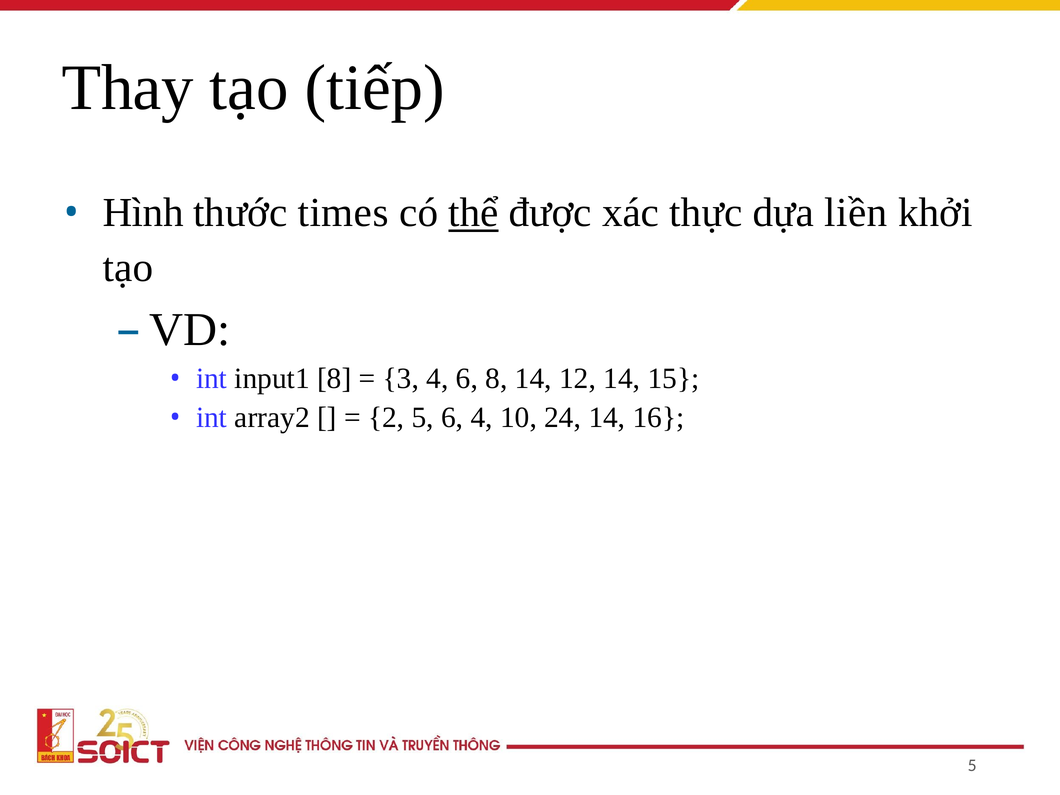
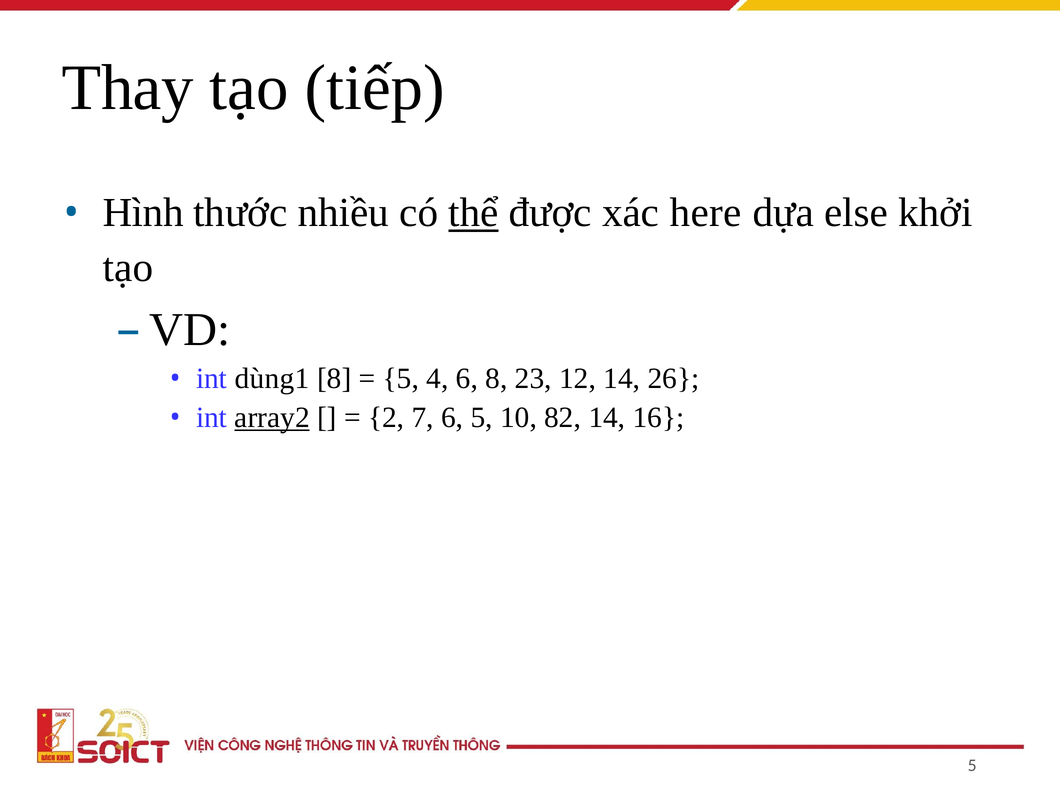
times: times -> nhiều
thực: thực -> here
liền: liền -> else
input1: input1 -> dùng1
3 at (401, 378): 3 -> 5
8 14: 14 -> 23
15: 15 -> 26
array2 underline: none -> present
2 5: 5 -> 7
6 4: 4 -> 5
24: 24 -> 82
